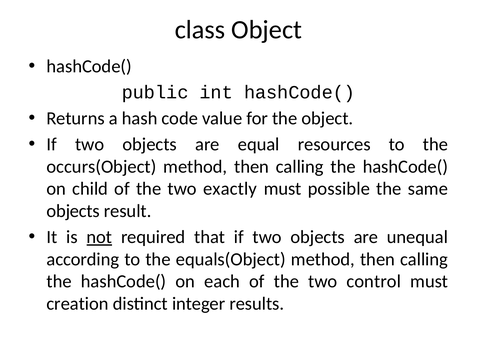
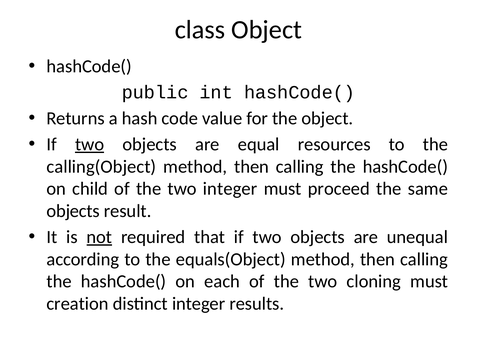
two at (90, 144) underline: none -> present
occurs(Object: occurs(Object -> calling(Object
two exactly: exactly -> integer
possible: possible -> proceed
control: control -> cloning
